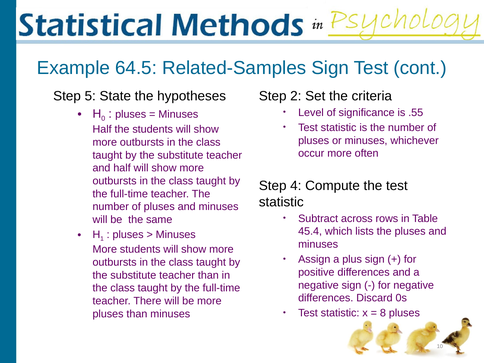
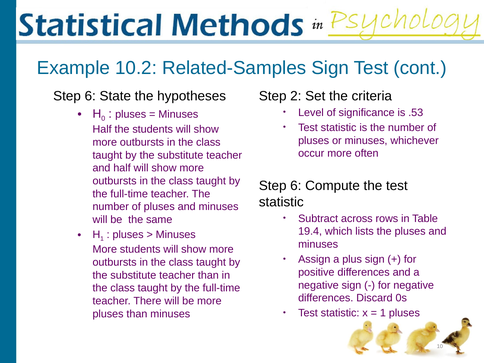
64.5: 64.5 -> 10.2
5 at (90, 96): 5 -> 6
.55: .55 -> .53
4 at (296, 186): 4 -> 6
45.4: 45.4 -> 19.4
8 at (383, 313): 8 -> 1
